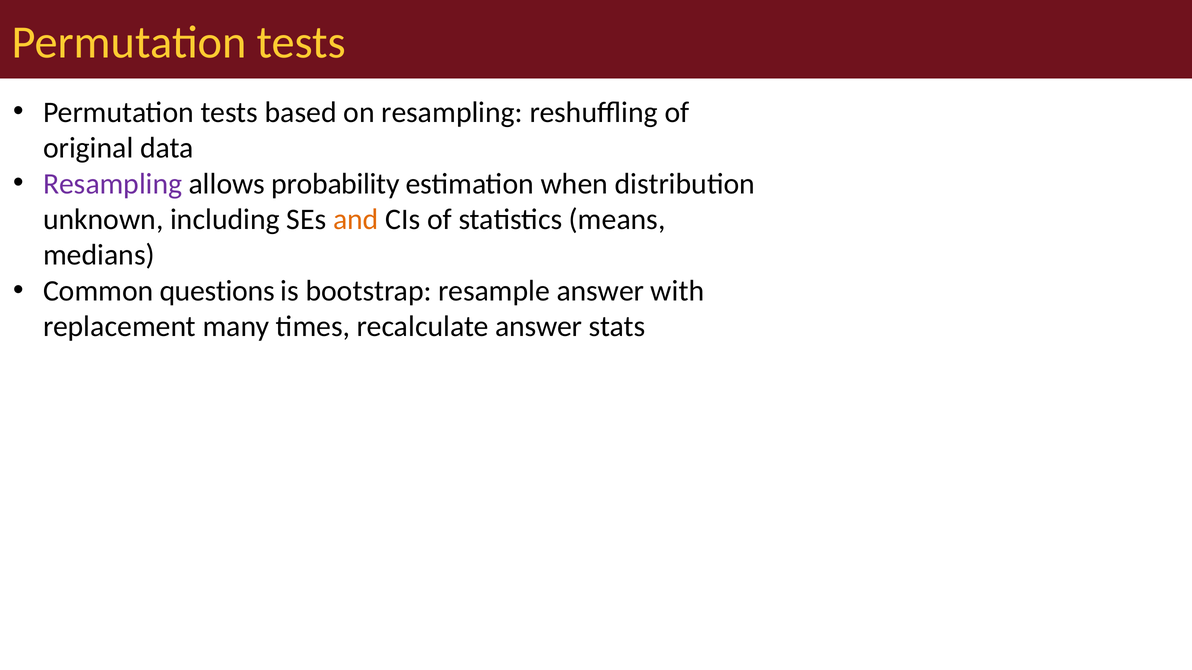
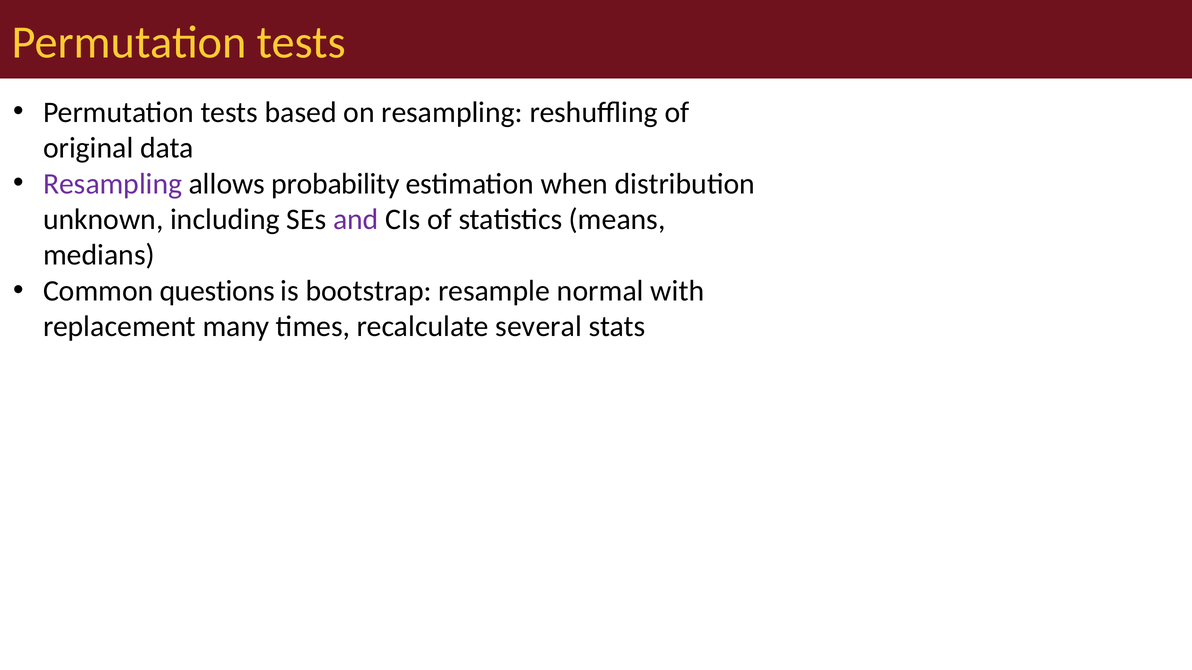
and colour: orange -> purple
resample answer: answer -> normal
recalculate answer: answer -> several
